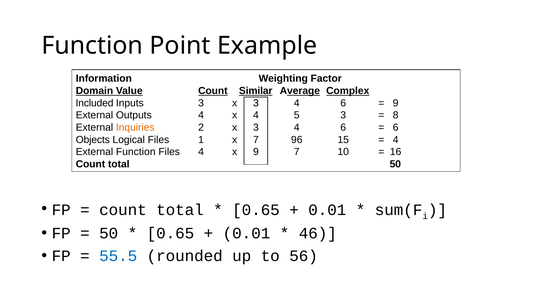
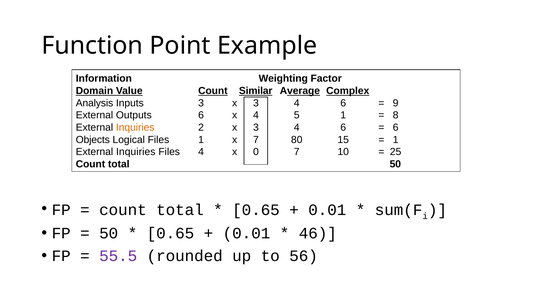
Included: Included -> Analysis
Outputs 4: 4 -> 6
5 3: 3 -> 1
96: 96 -> 80
4 at (396, 140): 4 -> 1
Function at (136, 152): Function -> Inquiries
x 9: 9 -> 0
16: 16 -> 25
55.5 colour: blue -> purple
